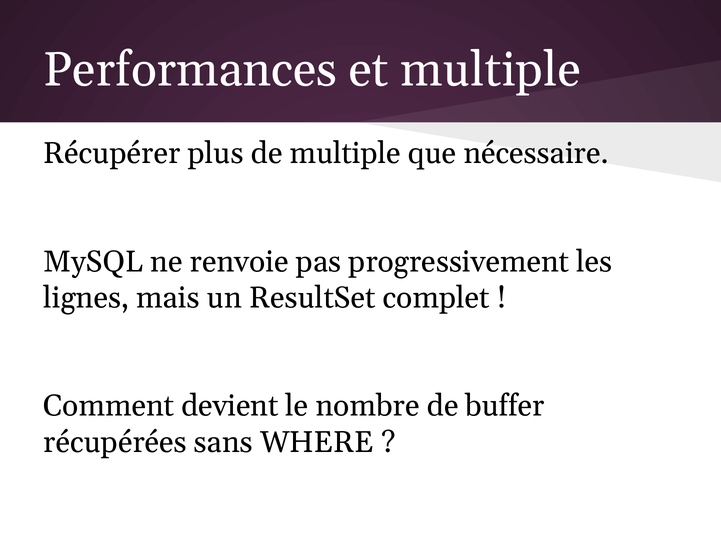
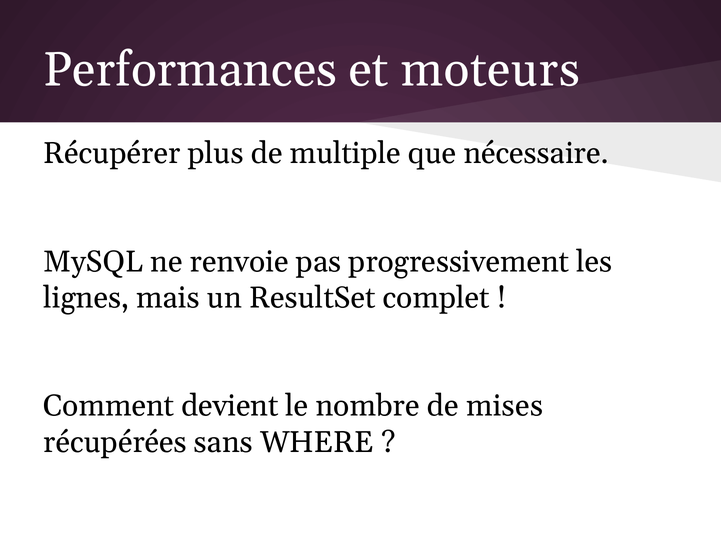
et multiple: multiple -> moteurs
buffer: buffer -> mises
